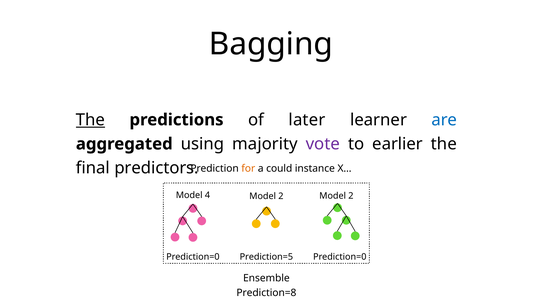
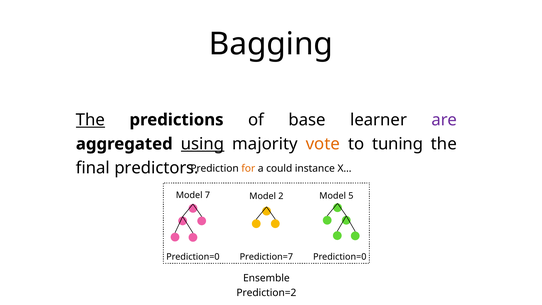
later: later -> base
are colour: blue -> purple
using underline: none -> present
vote colour: purple -> orange
earlier: earlier -> tuning
4: 4 -> 7
2 at (351, 196): 2 -> 5
Prediction=5: Prediction=5 -> Prediction=7
Prediction=8: Prediction=8 -> Prediction=2
